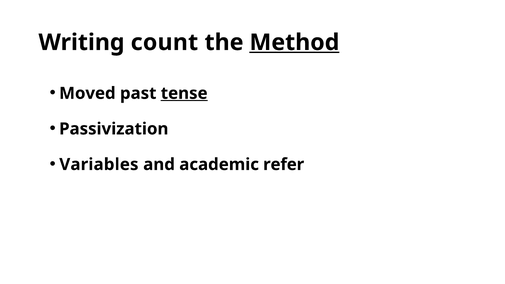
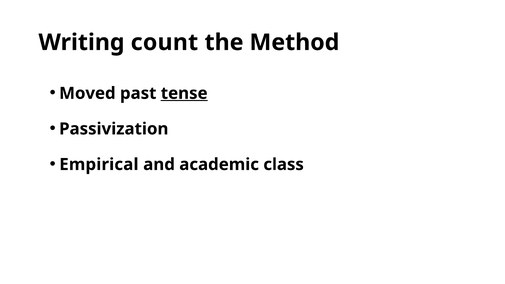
Method underline: present -> none
Variables: Variables -> Empirical
refer: refer -> class
